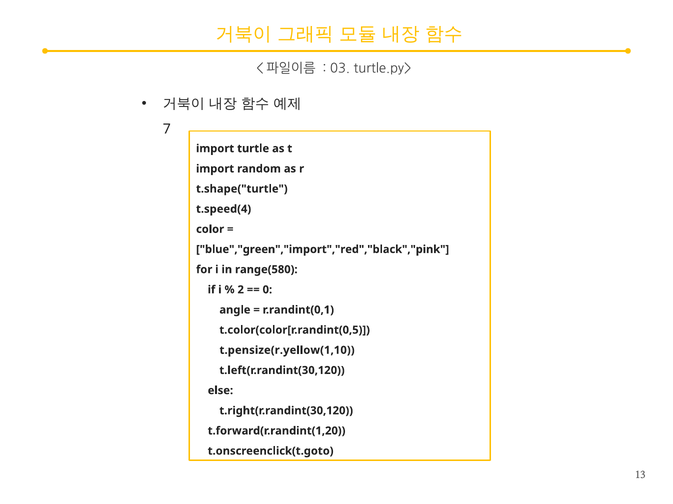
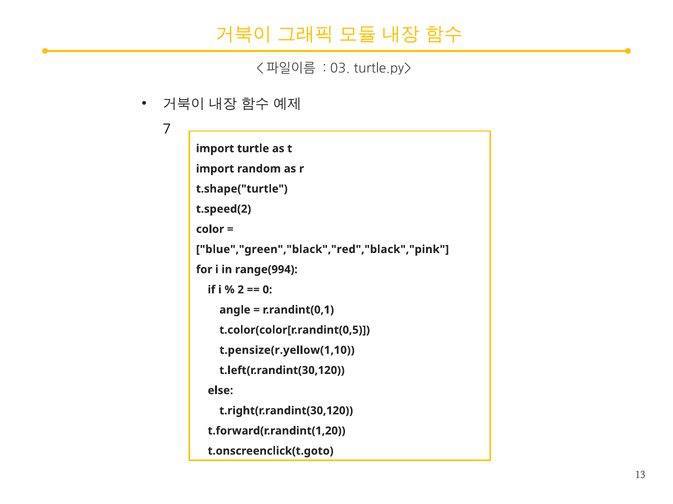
t.speed(4: t.speed(4 -> t.speed(2
blue","green","import","red","black","pink: blue","green","import","red","black","pink -> blue","green","black","red","black","pink
range(580: range(580 -> range(994
